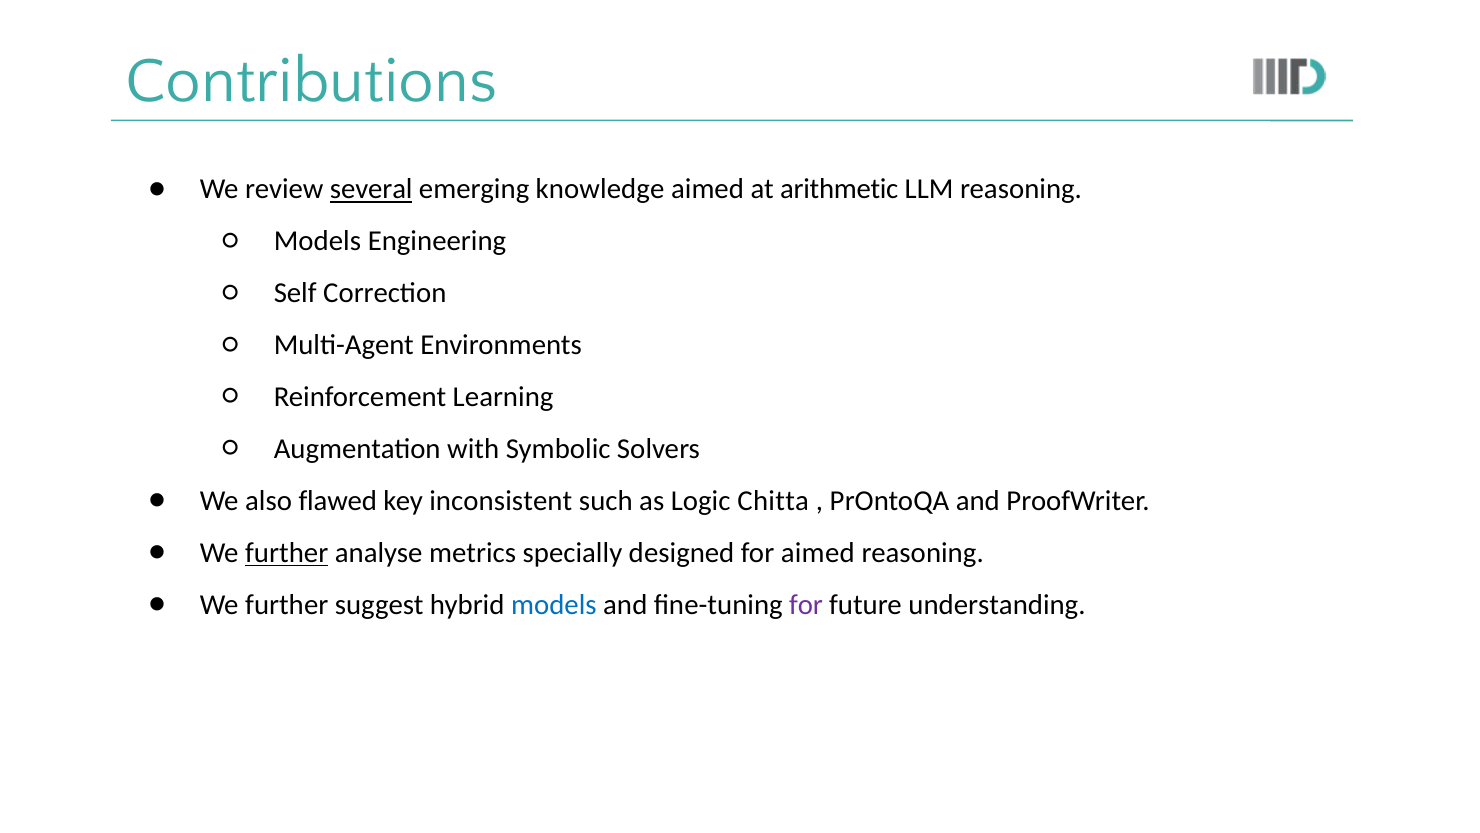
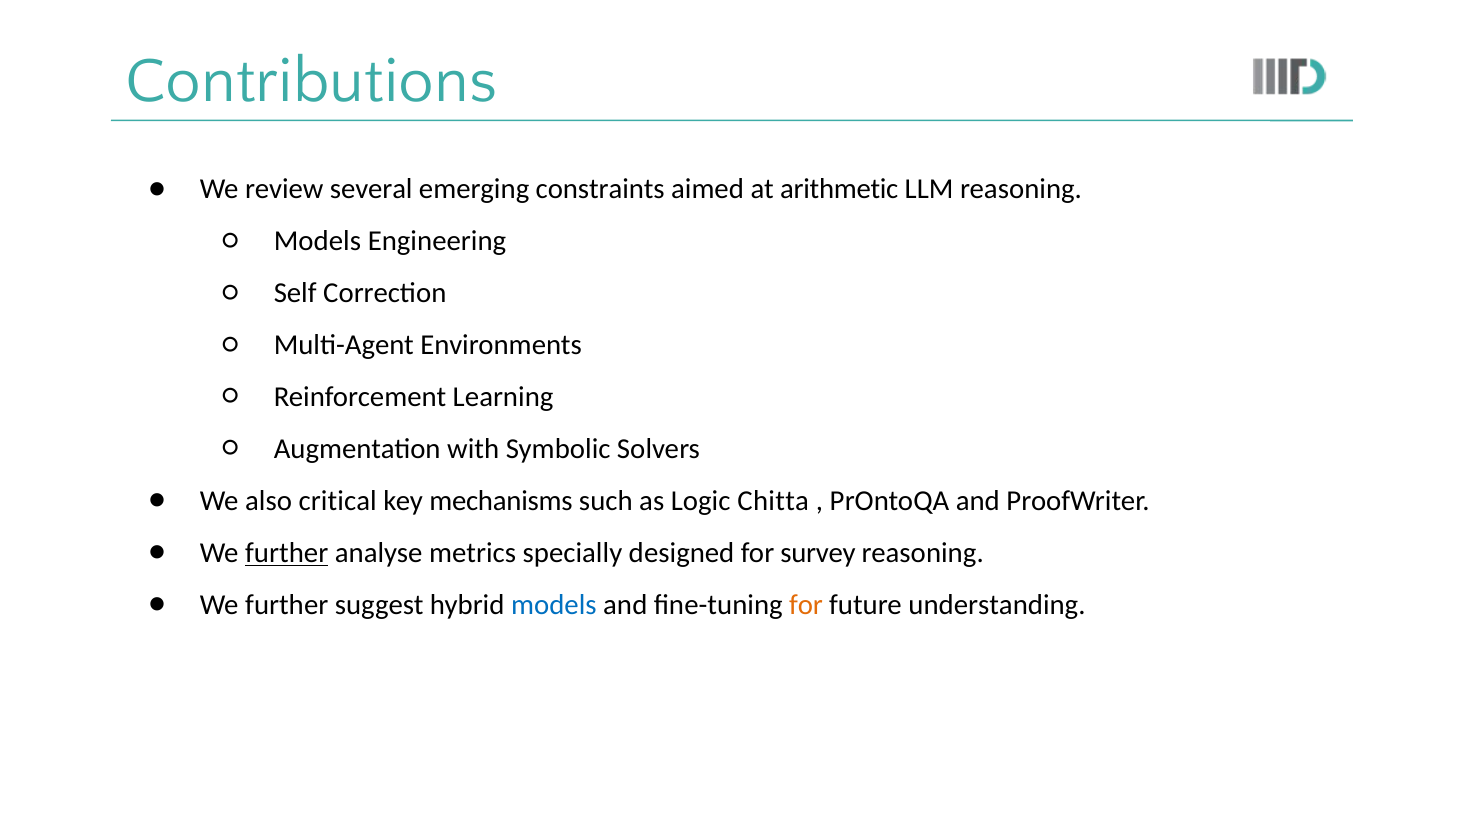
several underline: present -> none
knowledge: knowledge -> constraints
flawed: flawed -> critical
inconsistent: inconsistent -> mechanisms
for aimed: aimed -> survey
for at (806, 605) colour: purple -> orange
